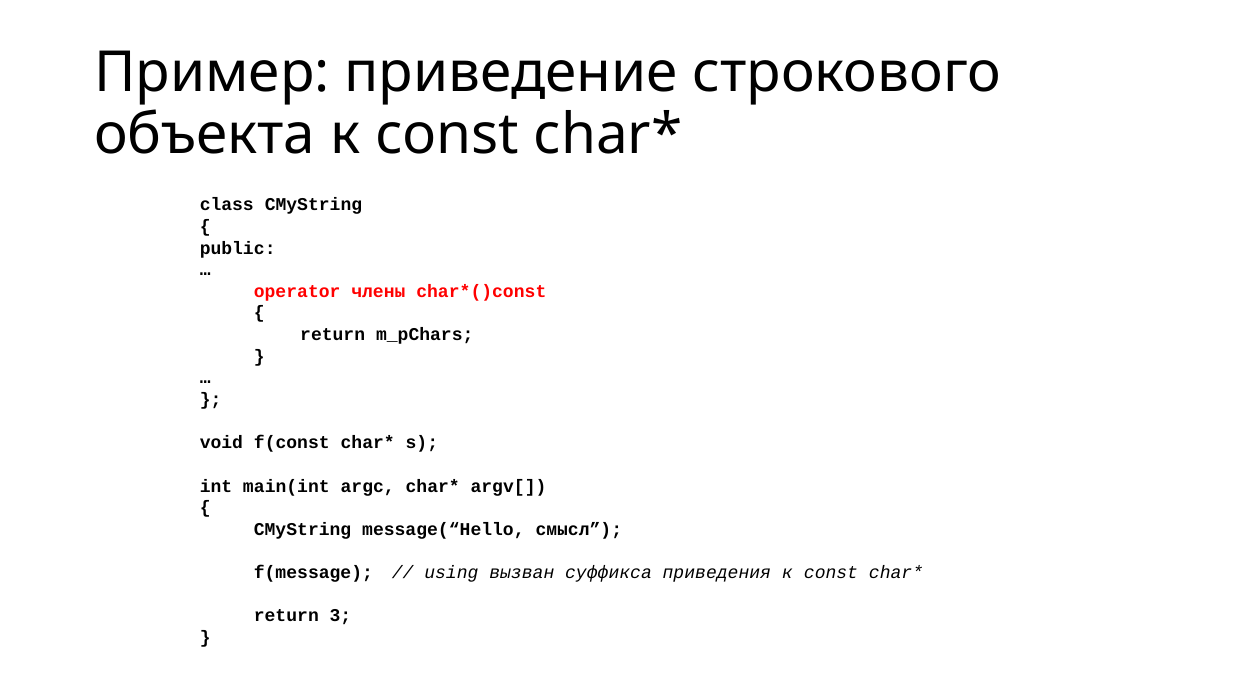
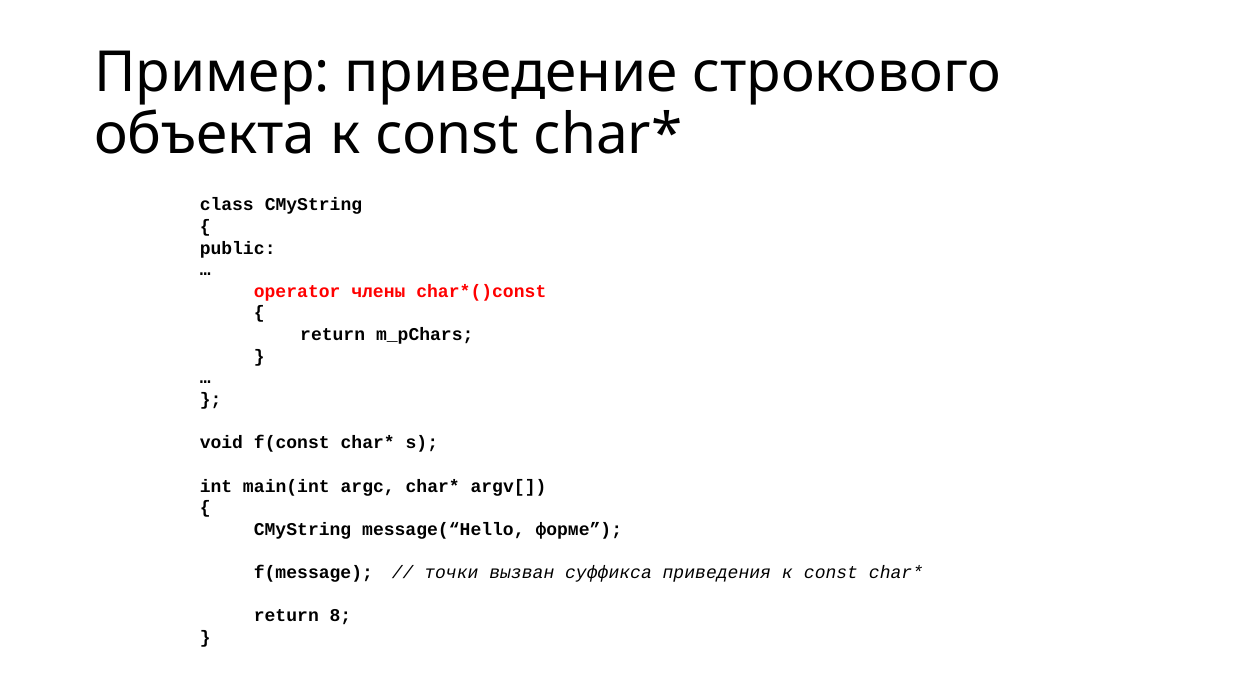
смысл: смысл -> форме
using: using -> точки
3: 3 -> 8
